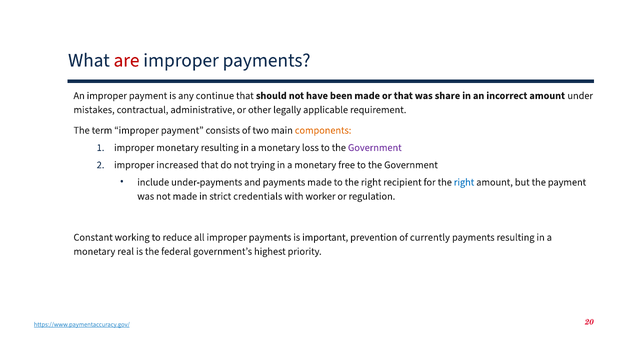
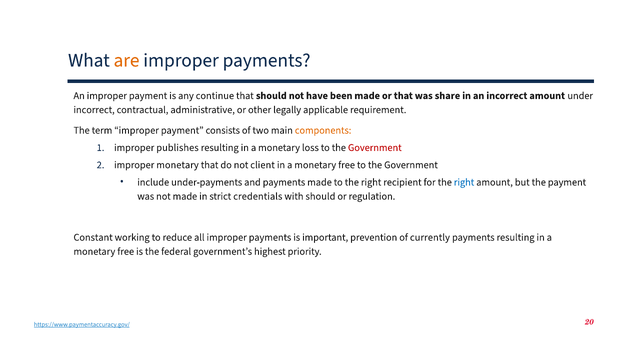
are colour: red -> orange
mistakes at (94, 110): mistakes -> incorrect
improper monetary: monetary -> publishes
Government at (375, 148) colour: purple -> red
improper increased: increased -> monetary
trying: trying -> client
with worker: worker -> should
real at (126, 252): real -> free
